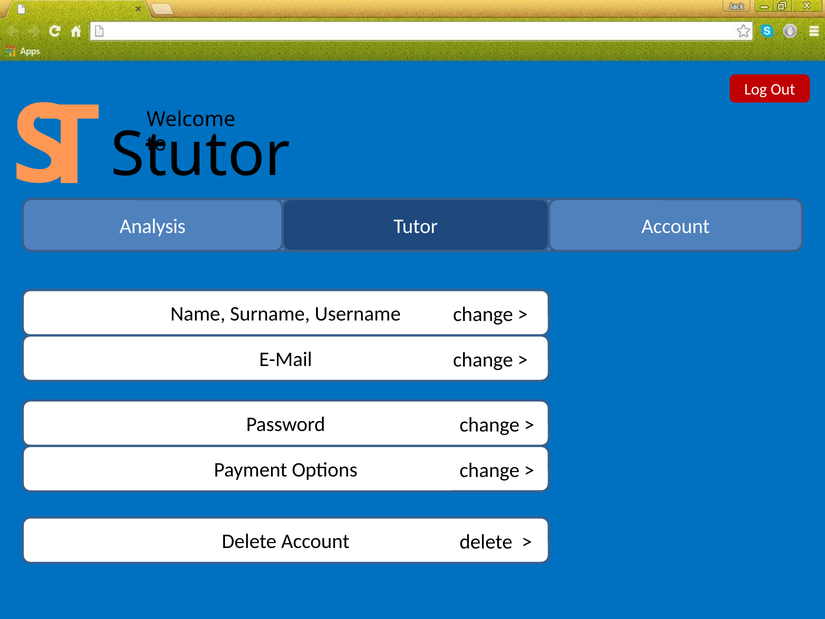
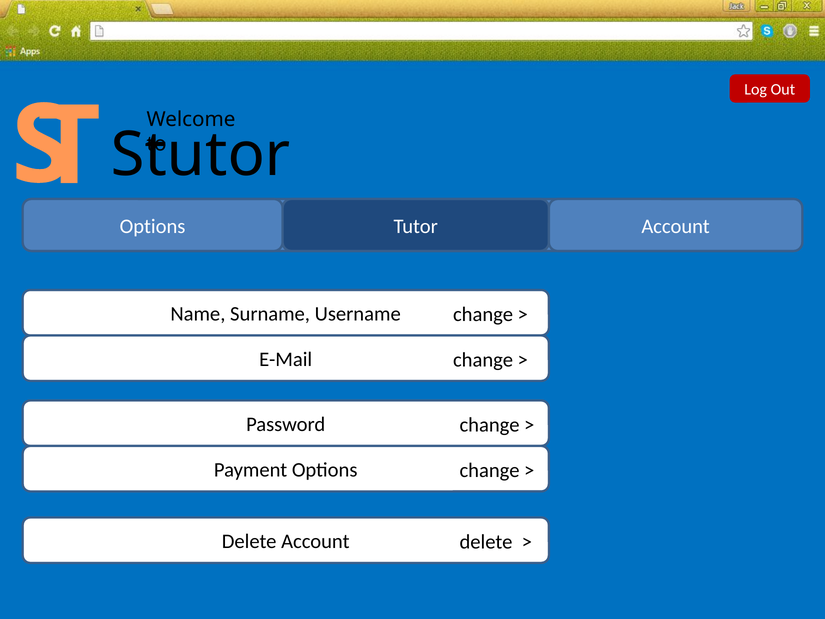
Analysis at (153, 226): Analysis -> Options
